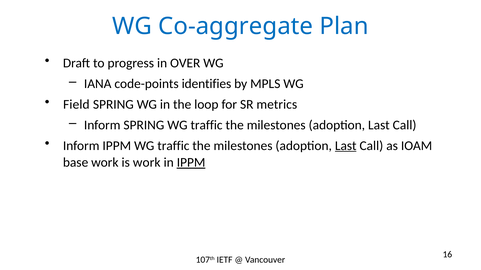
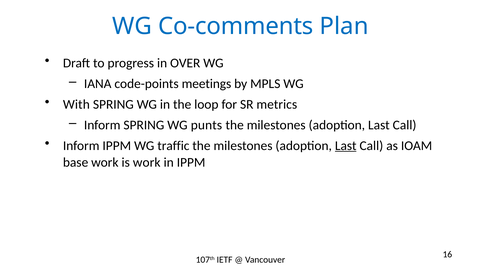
Co-aggregate: Co-aggregate -> Co-comments
identifies: identifies -> meetings
Field: Field -> With
SPRING WG traffic: traffic -> punts
IPPM at (191, 163) underline: present -> none
